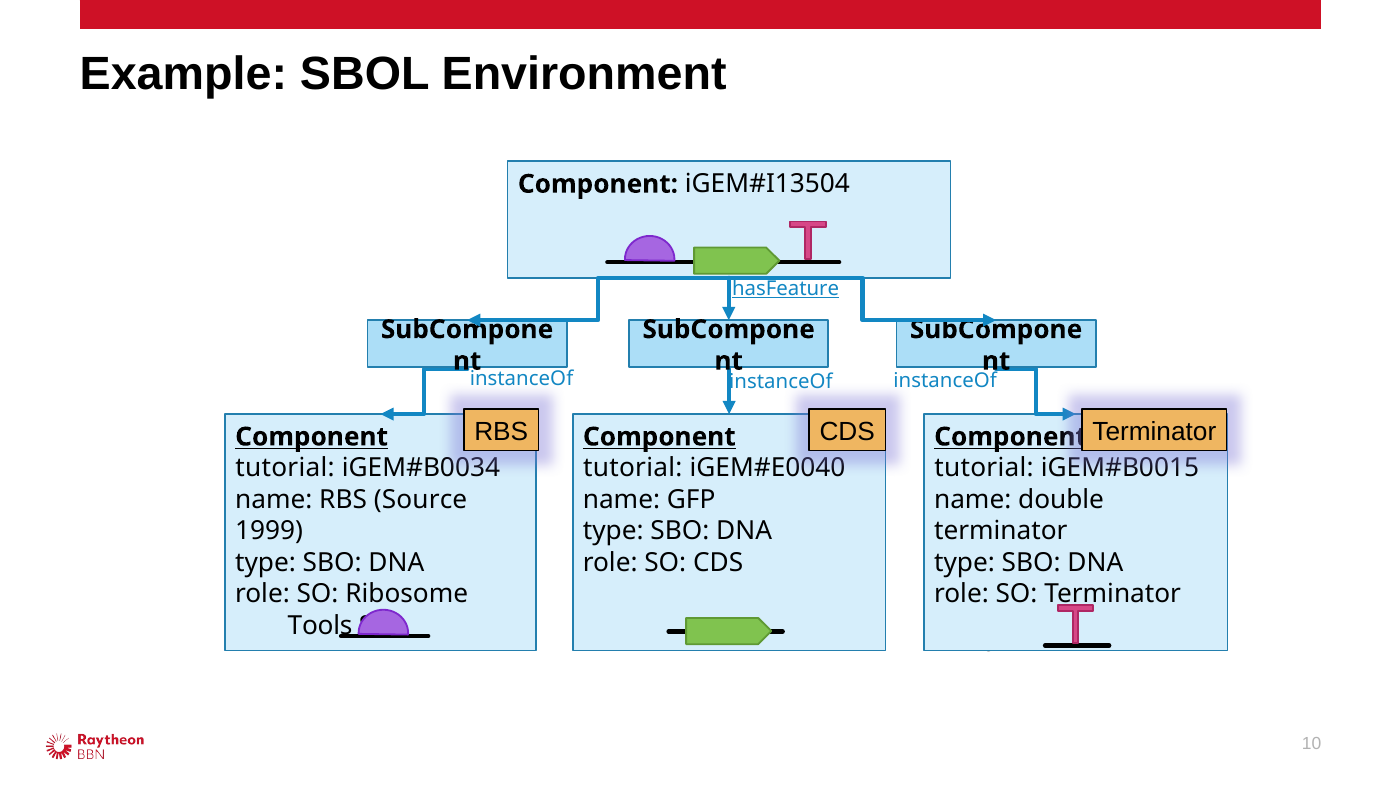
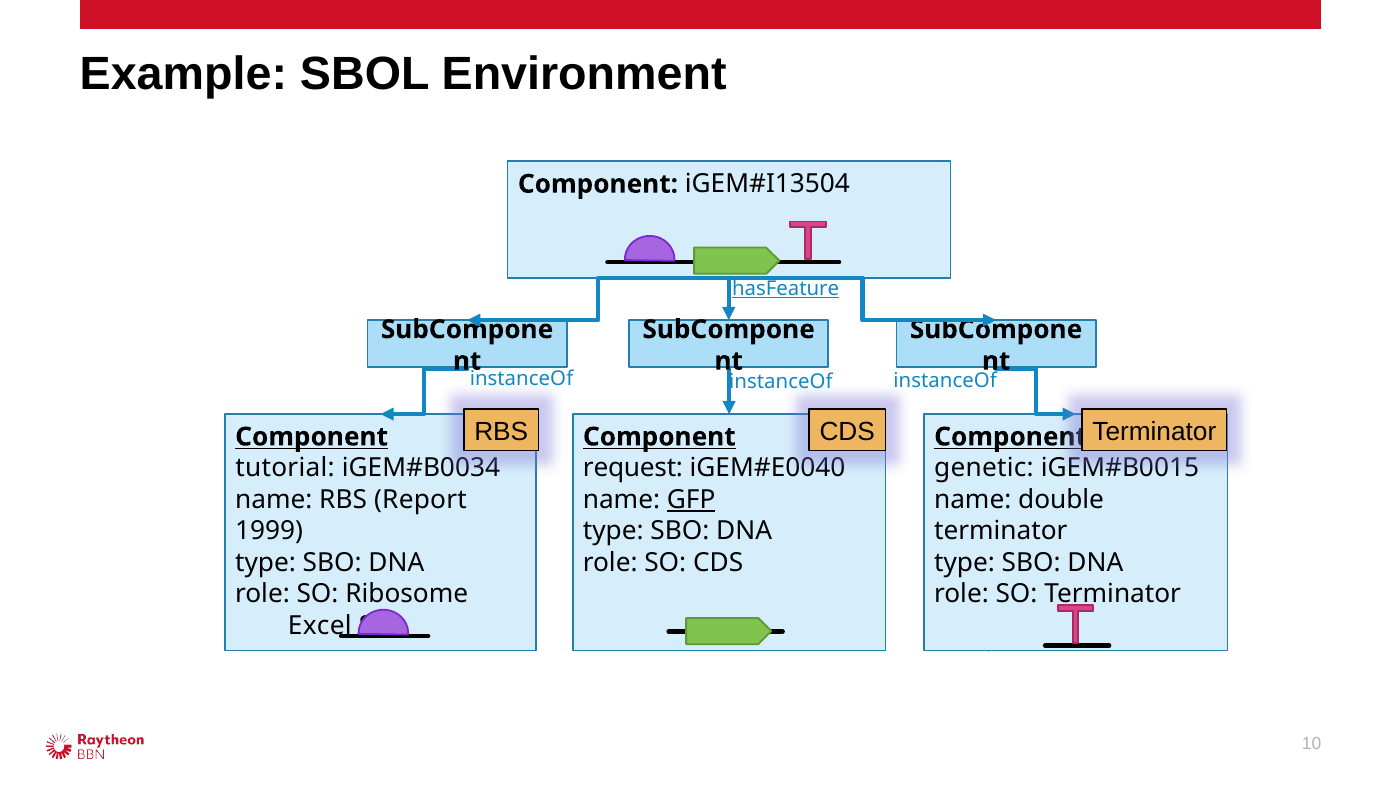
tutorial at (633, 468): tutorial -> request
tutorial at (984, 468): tutorial -> genetic
Source: Source -> Report
GFP underline: none -> present
Tools: Tools -> Excel
